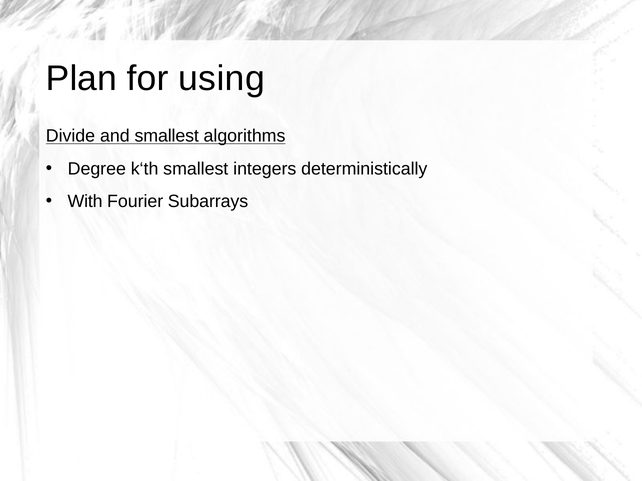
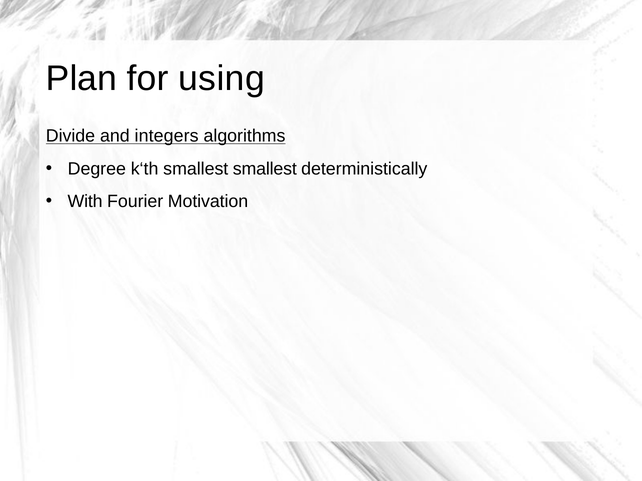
and smallest: smallest -> integers
smallest integers: integers -> smallest
Subarrays: Subarrays -> Motivation
